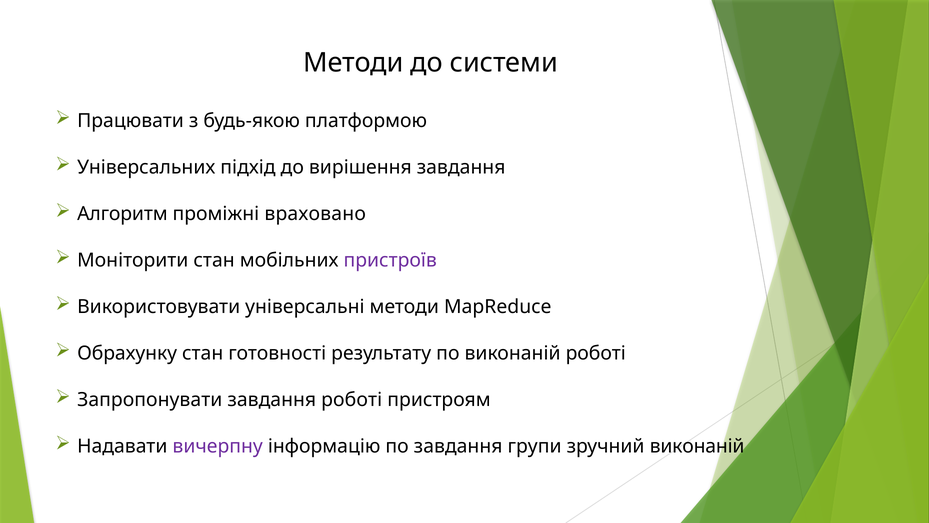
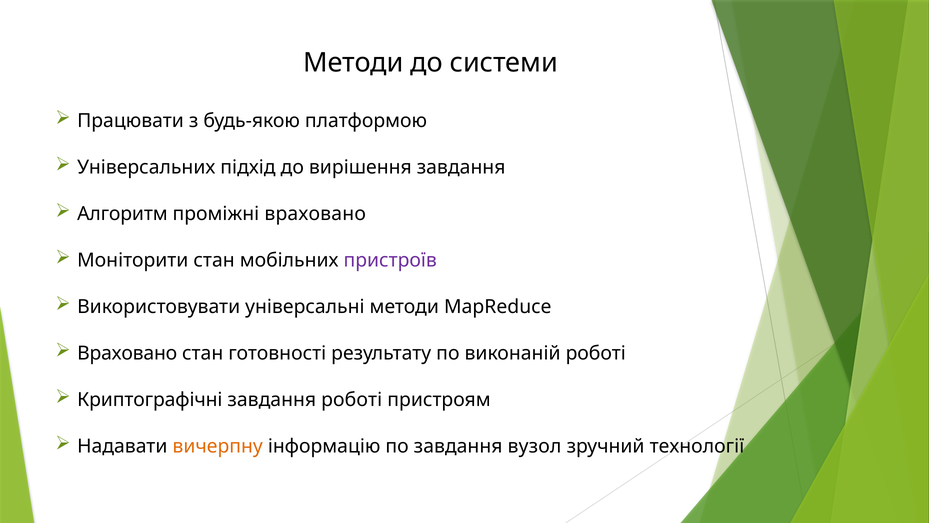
Обрахунку at (127, 353): Обрахунку -> Враховано
Запропонувати: Запропонувати -> Криптографічні
вичерпну colour: purple -> orange
групи: групи -> вузол
зручний виконаній: виконаній -> технології
